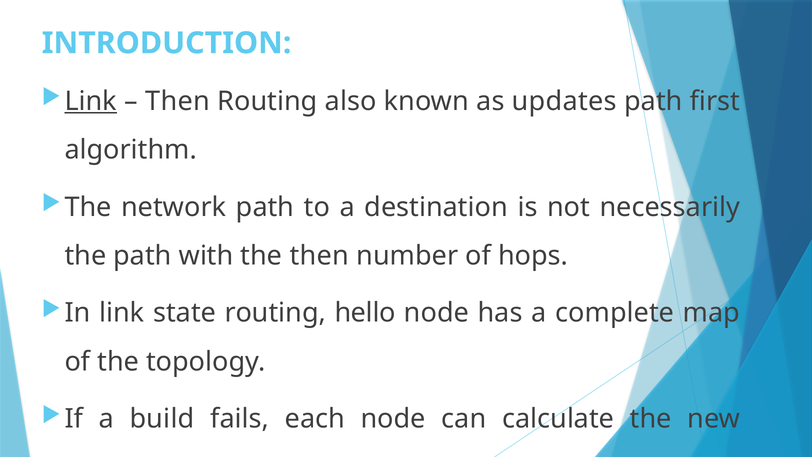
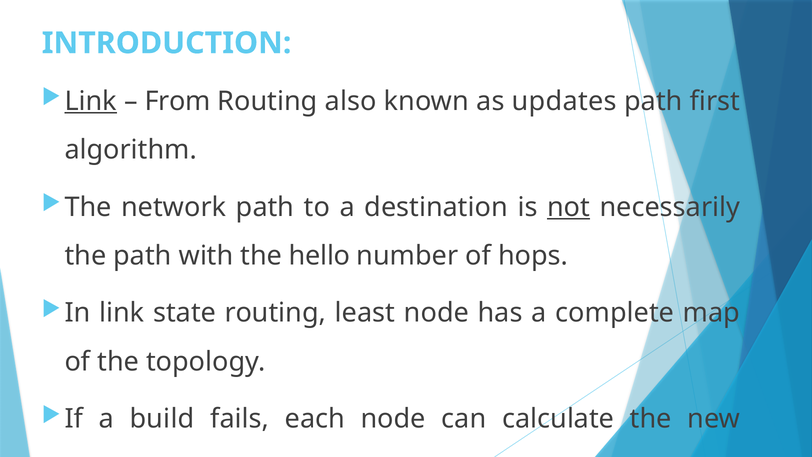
Then at (177, 101): Then -> From
not underline: none -> present
the then: then -> hello
hello: hello -> least
